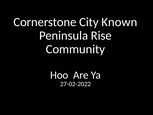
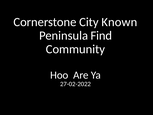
Rise: Rise -> Find
